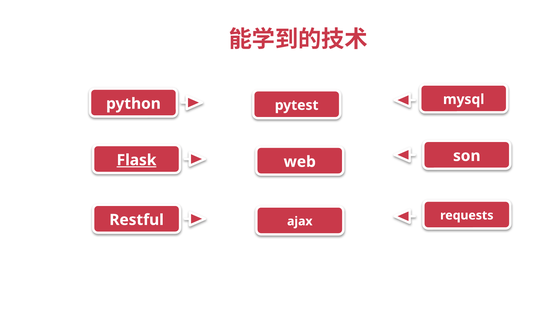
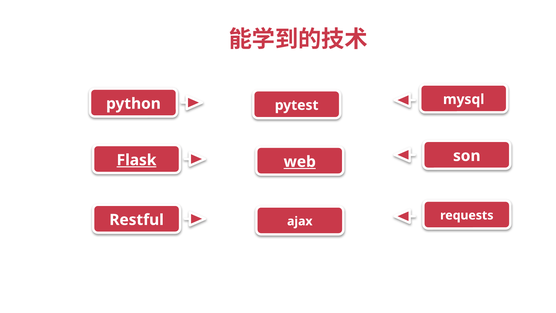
web underline: none -> present
